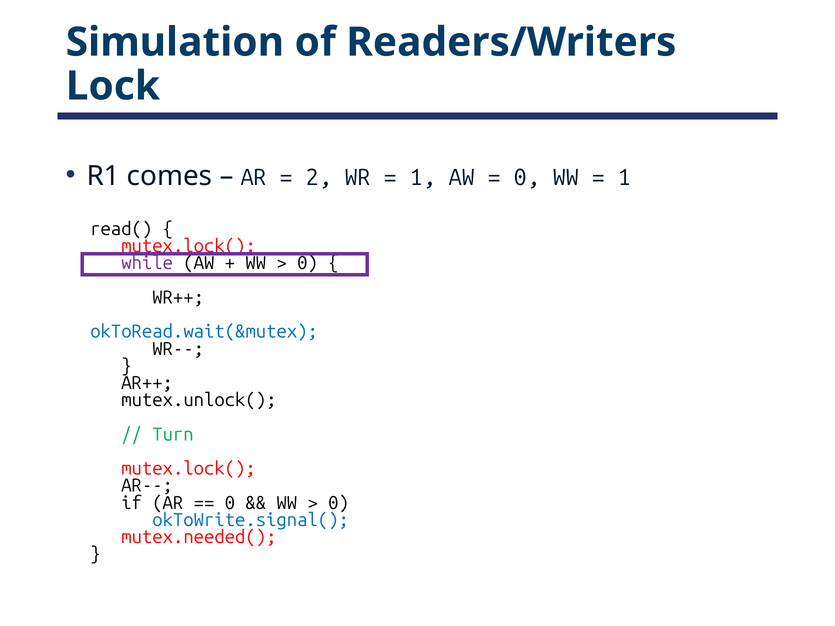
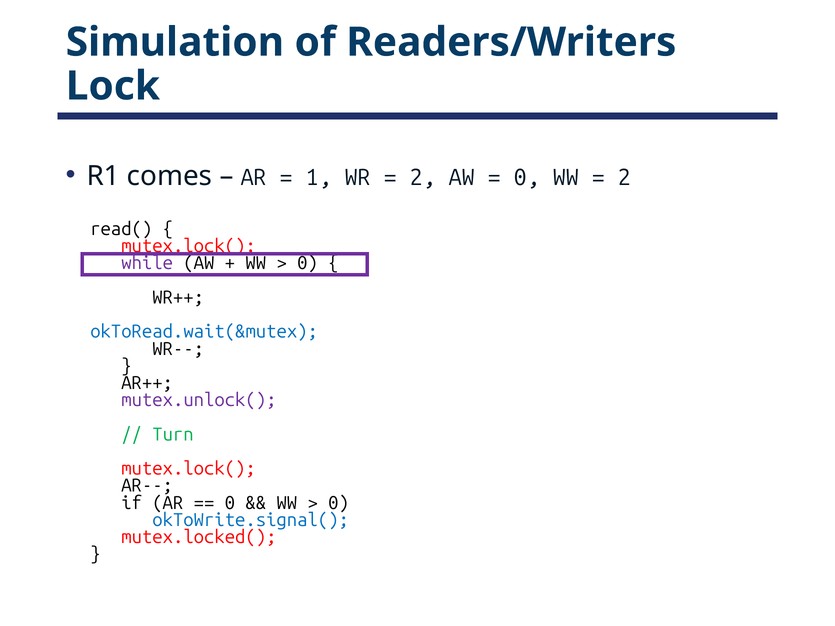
2: 2 -> 1
1 at (423, 177): 1 -> 2
1 at (624, 177): 1 -> 2
mutex.unlock( colour: black -> purple
mutex.needed(: mutex.needed( -> mutex.locked(
